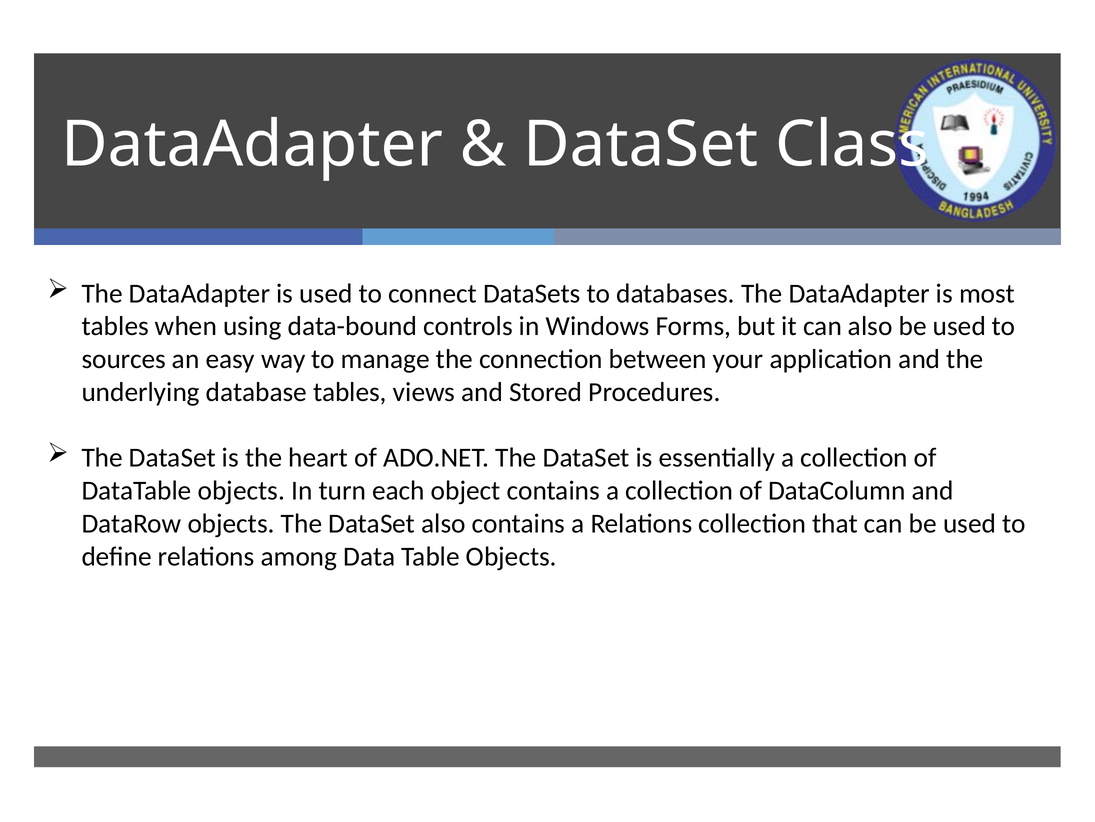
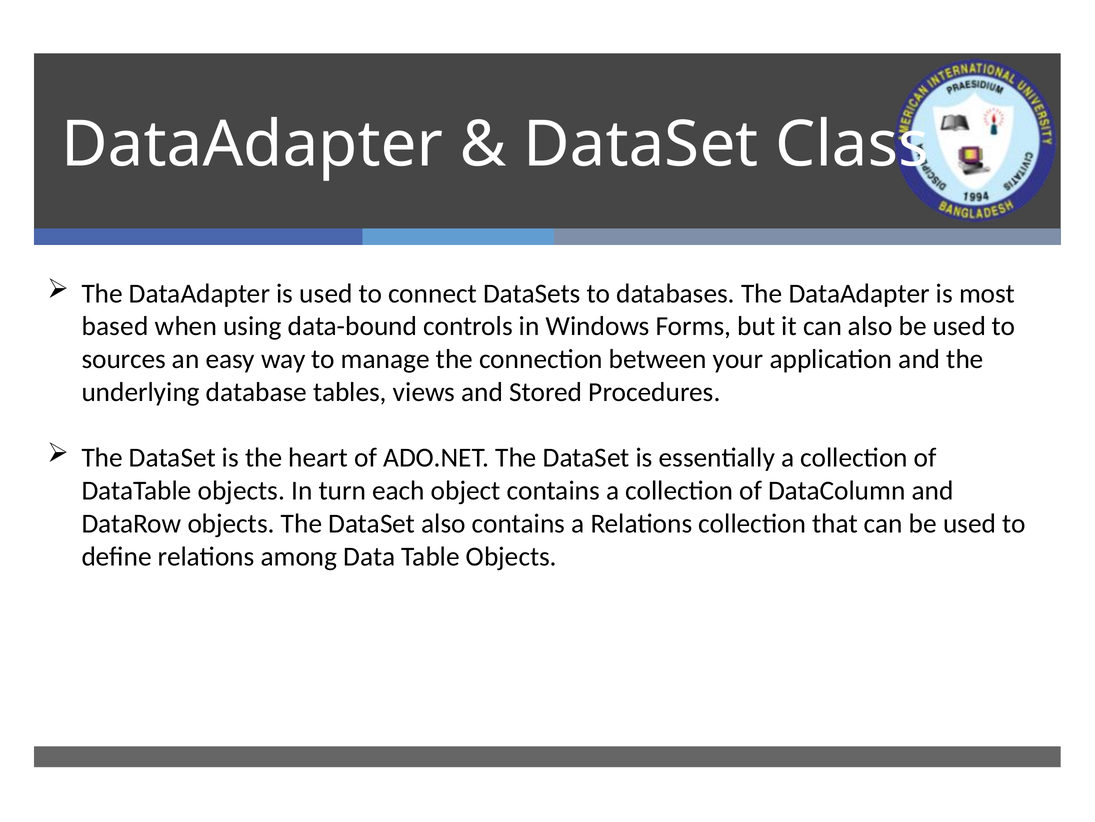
tables at (115, 326): tables -> based
